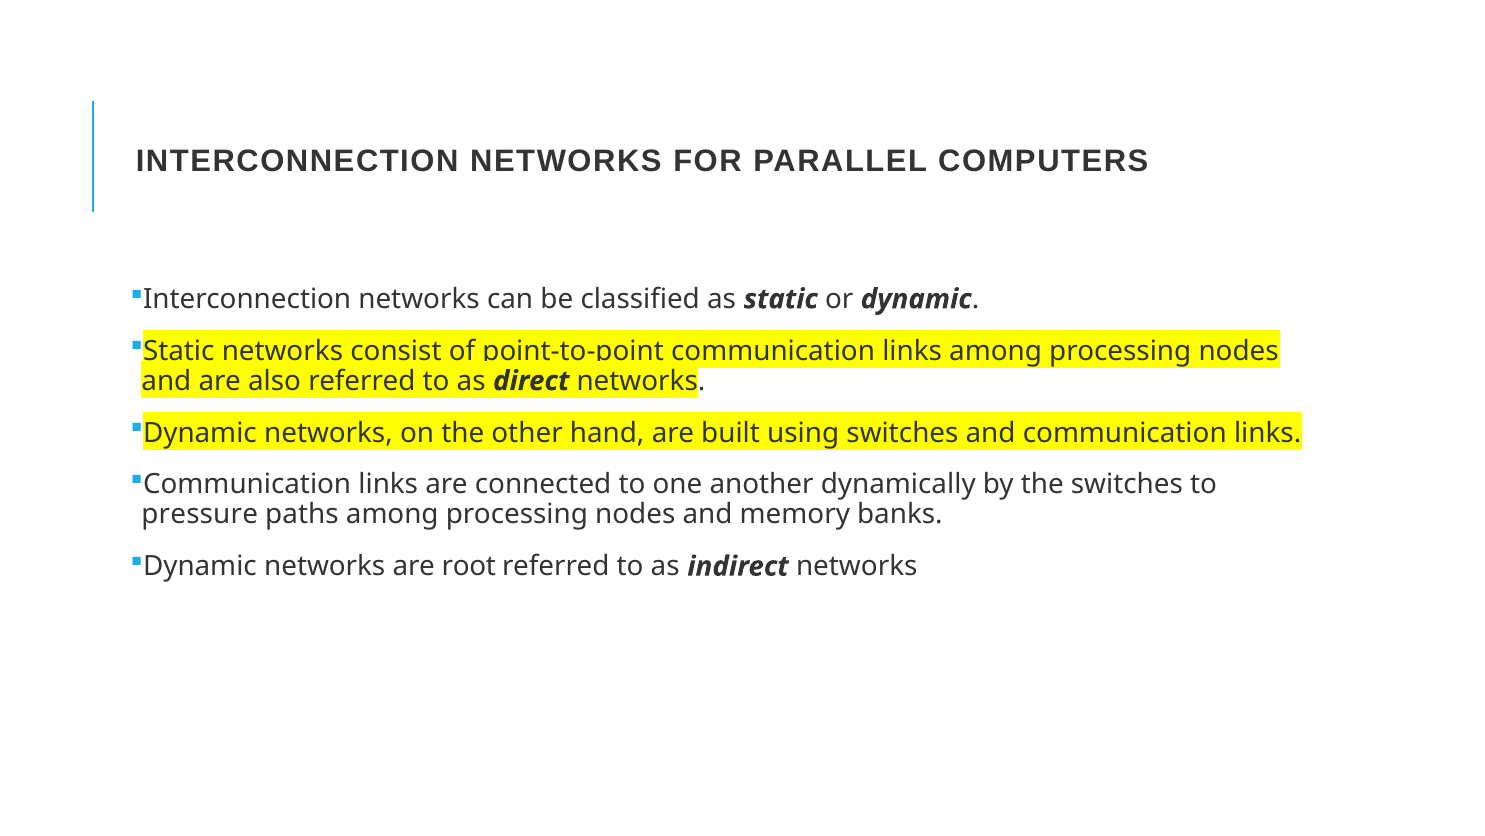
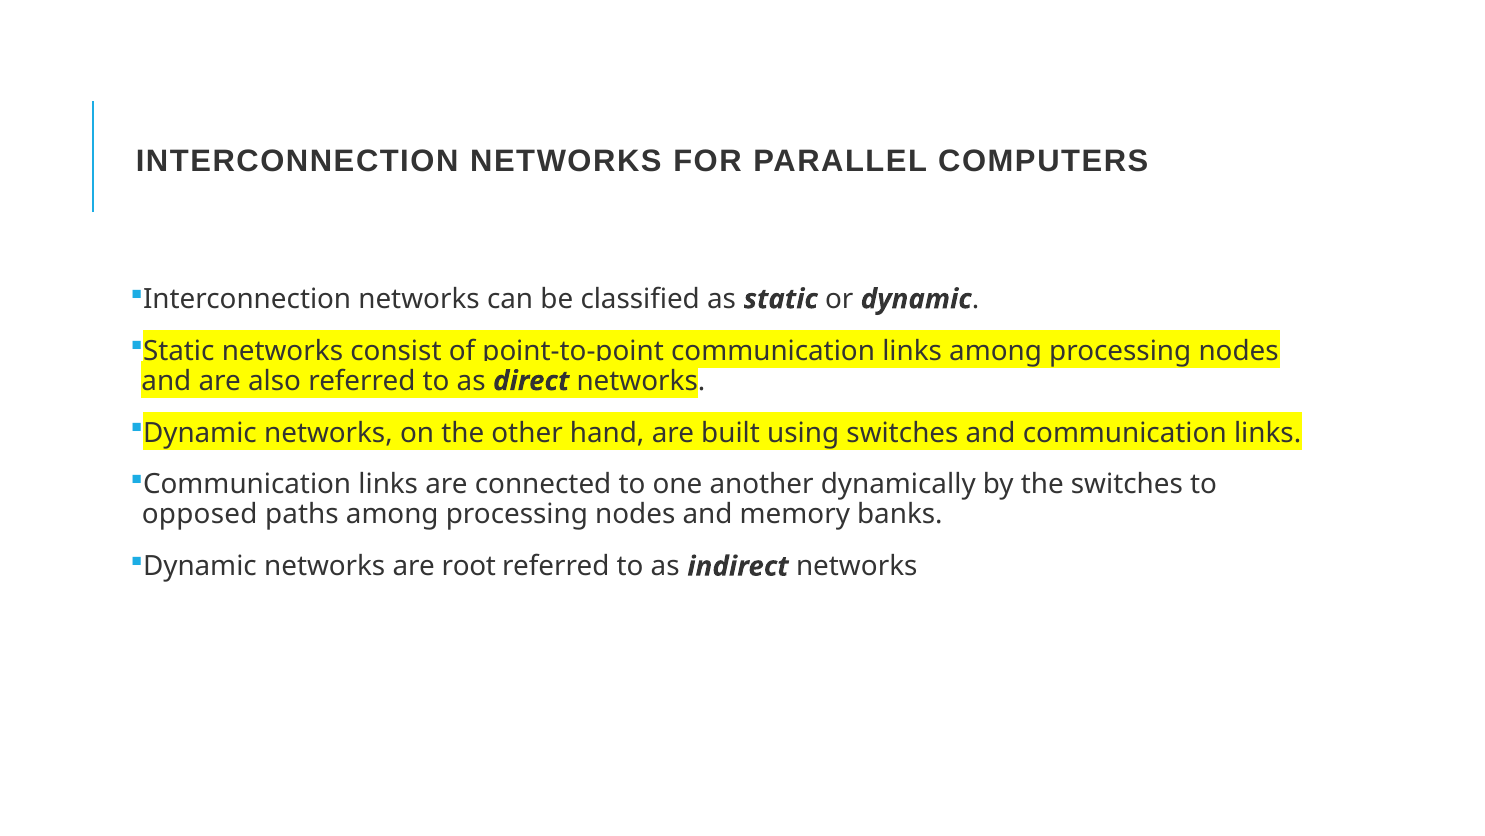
pressure: pressure -> opposed
